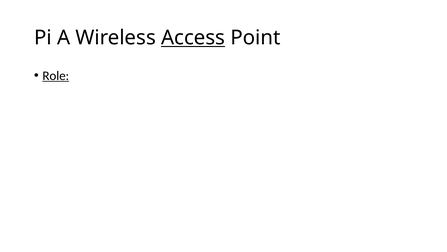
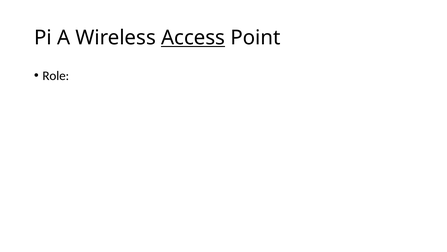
Role underline: present -> none
